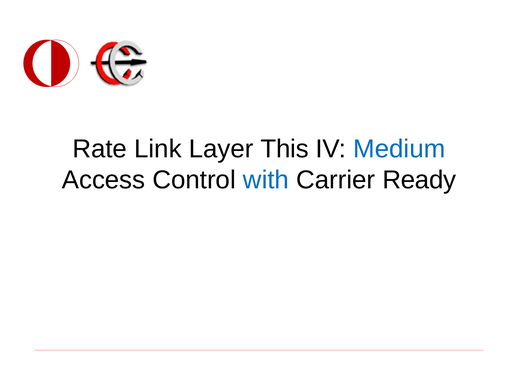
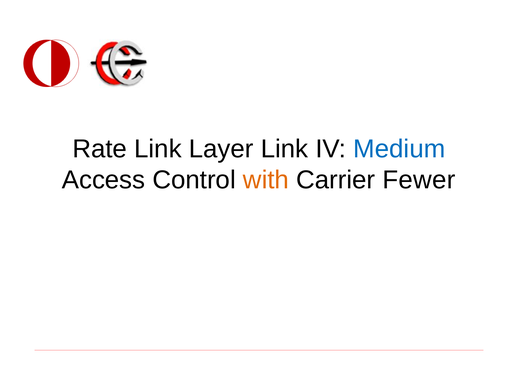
Layer This: This -> Link
with colour: blue -> orange
Ready: Ready -> Fewer
